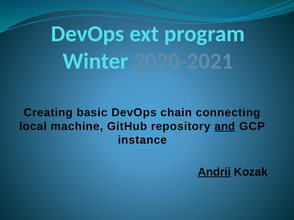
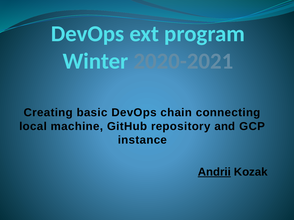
and underline: present -> none
